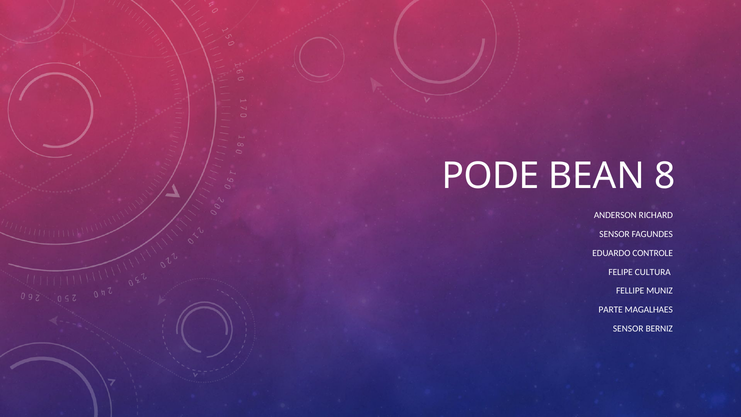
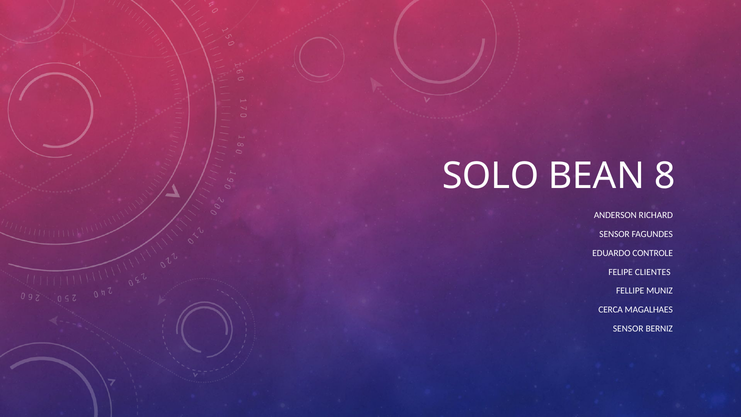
PODE: PODE -> SOLO
CULTURA: CULTURA -> CLIENTES
PARTE: PARTE -> CERCA
